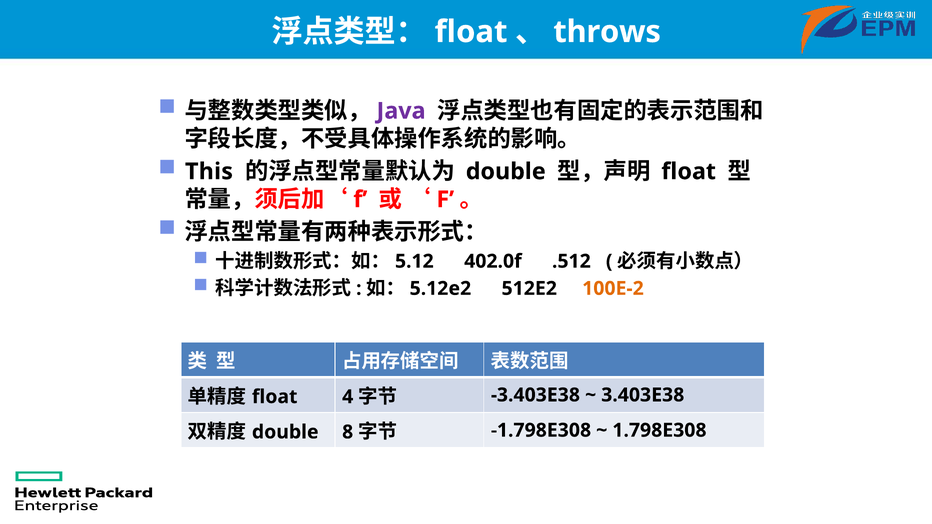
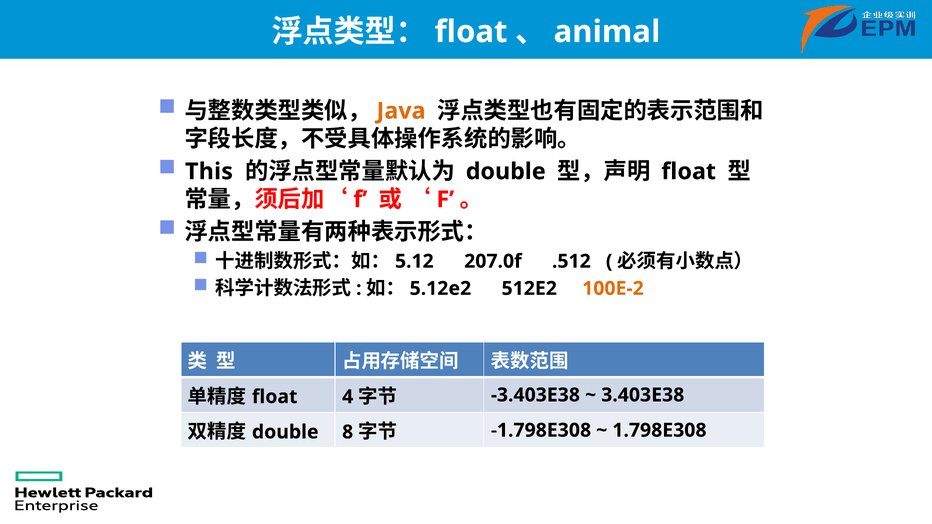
throws: throws -> animal
Java colour: purple -> orange
402.0f: 402.0f -> 207.0f
